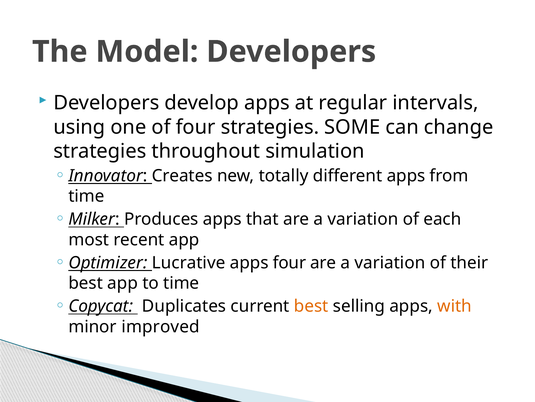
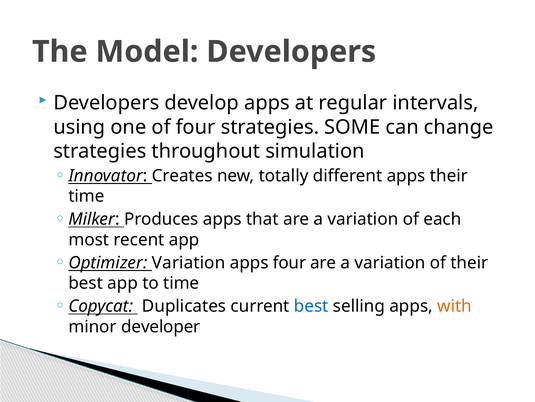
apps from: from -> their
Optimizer Lucrative: Lucrative -> Variation
best at (311, 306) colour: orange -> blue
improved: improved -> developer
